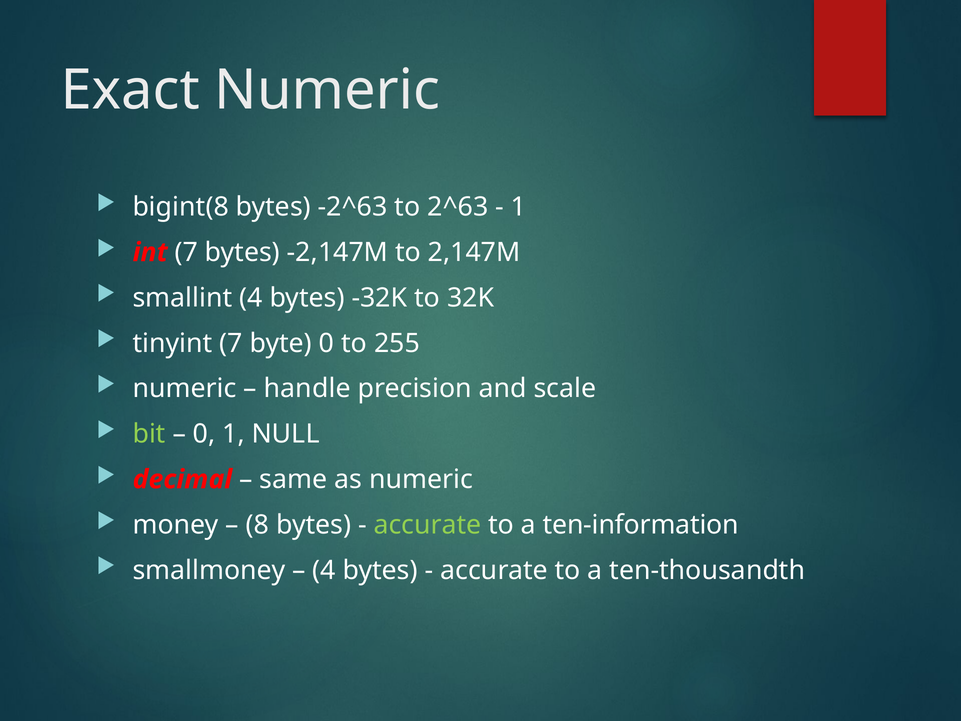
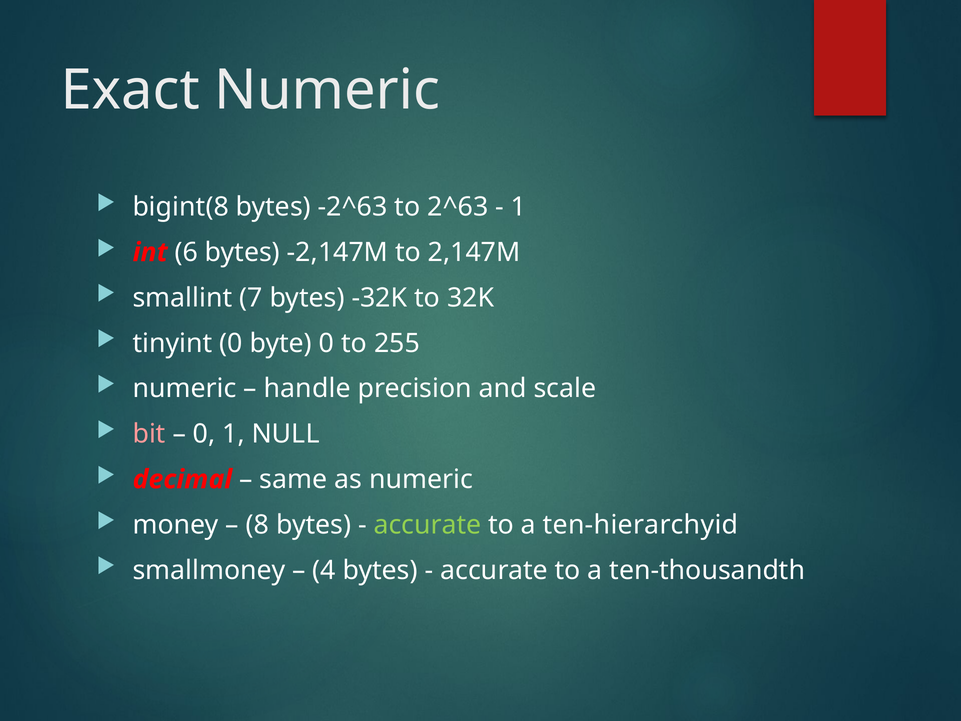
int 7: 7 -> 6
smallint 4: 4 -> 7
tinyint 7: 7 -> 0
bit colour: light green -> pink
ten-information: ten-information -> ten-hierarchyid
